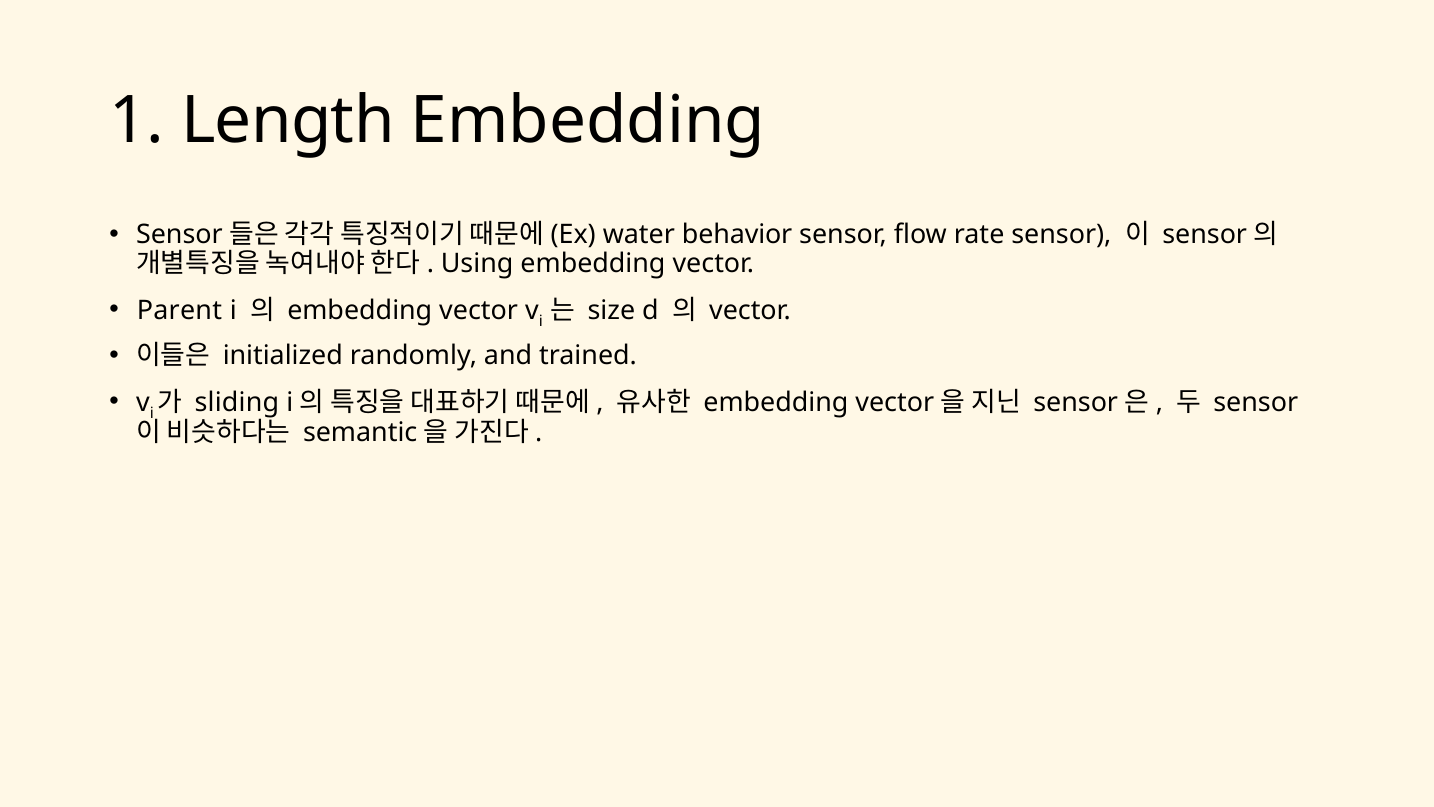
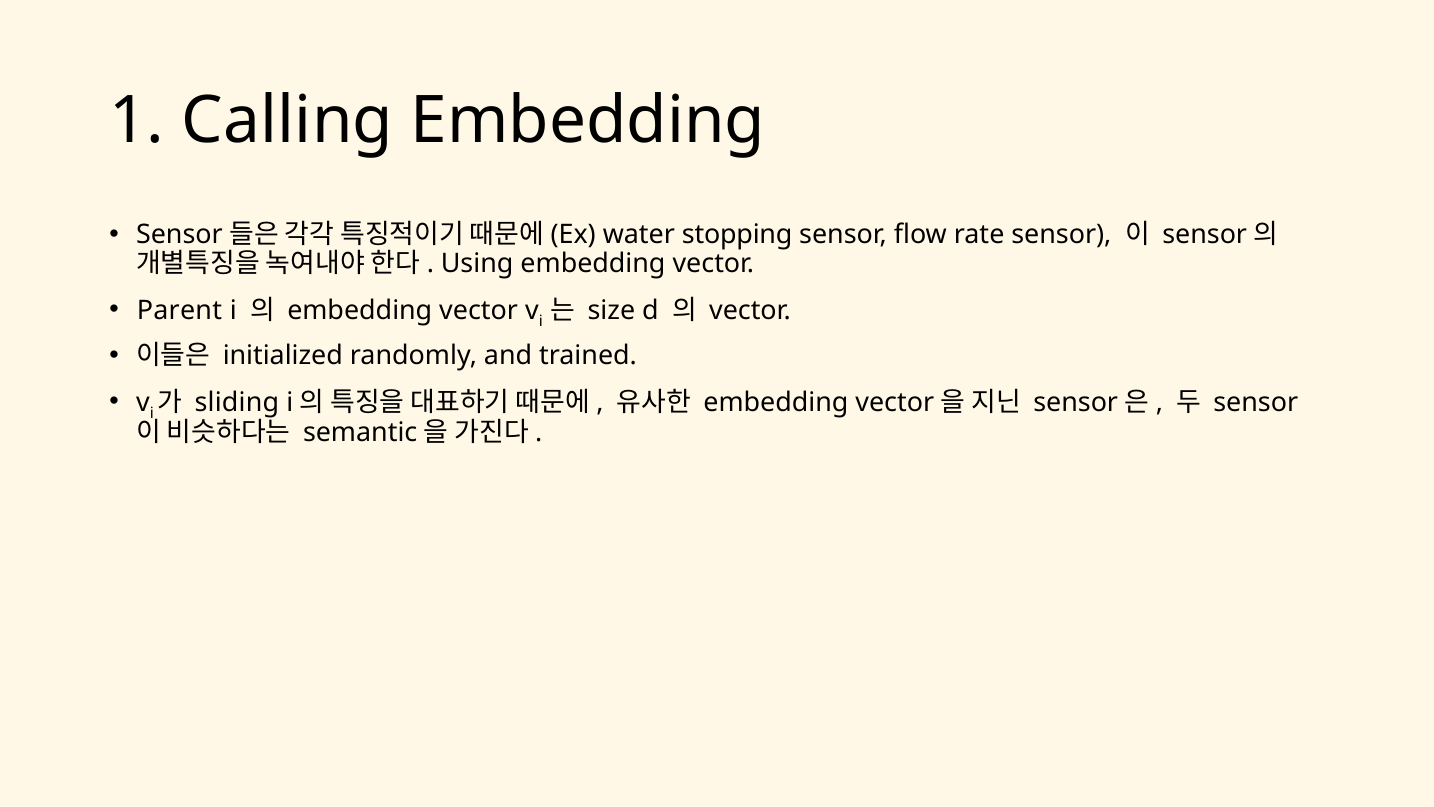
Length: Length -> Calling
behavior: behavior -> stopping
